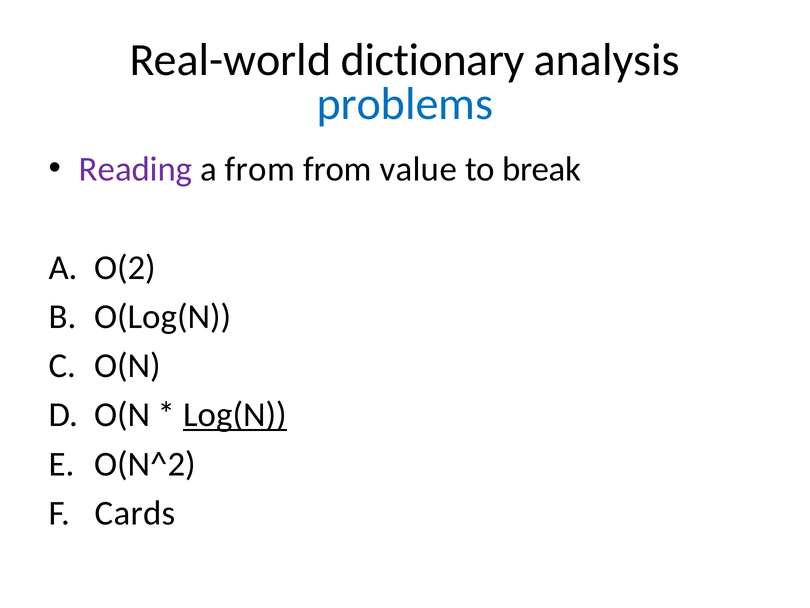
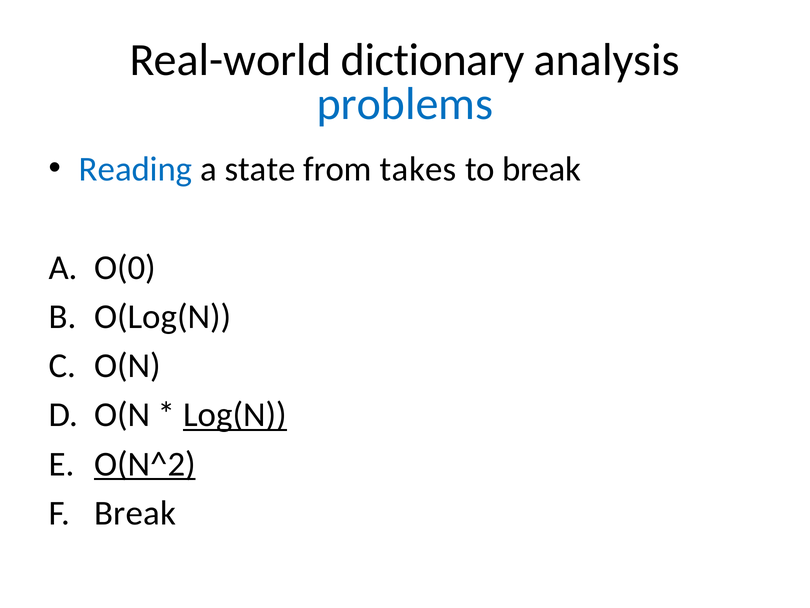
Reading colour: purple -> blue
a from: from -> state
value: value -> takes
O(2: O(2 -> O(0
O(N^2 underline: none -> present
Cards at (135, 513): Cards -> Break
